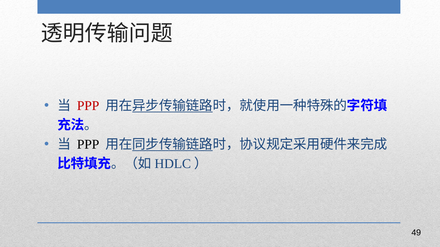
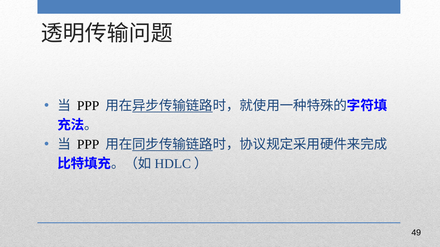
PPP at (88, 106) colour: red -> black
